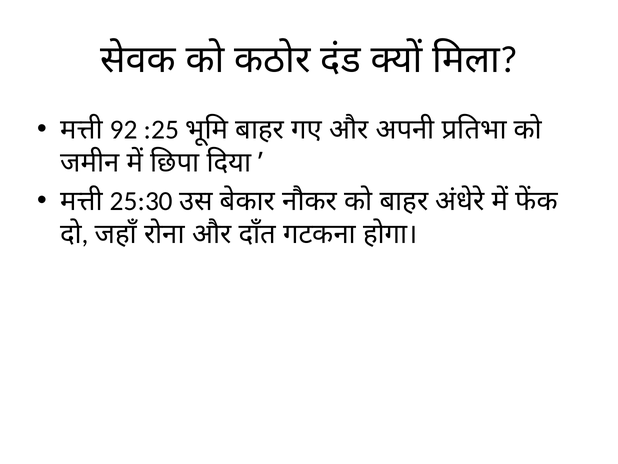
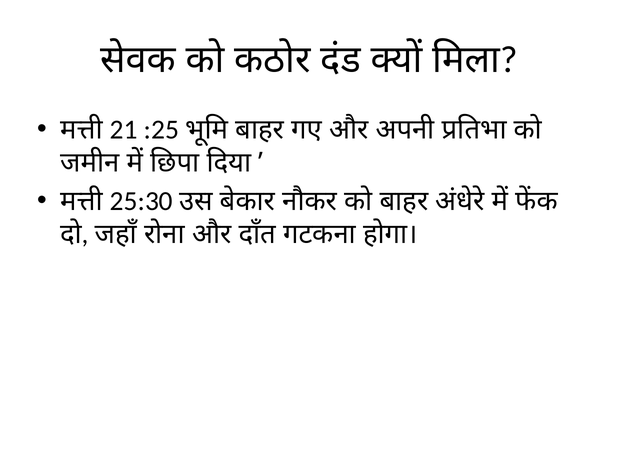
92: 92 -> 21
